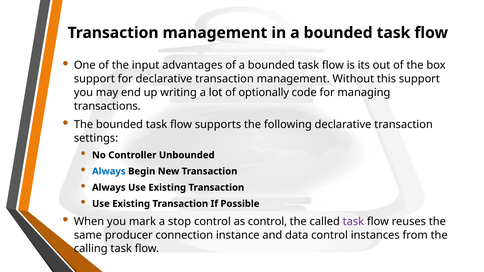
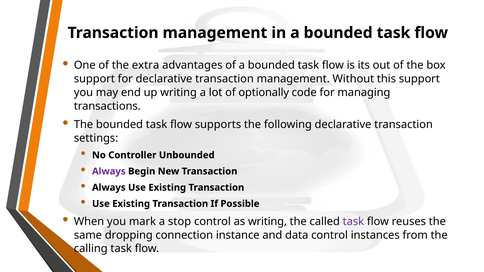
input: input -> extra
Always at (109, 171) colour: blue -> purple
as control: control -> writing
producer: producer -> dropping
